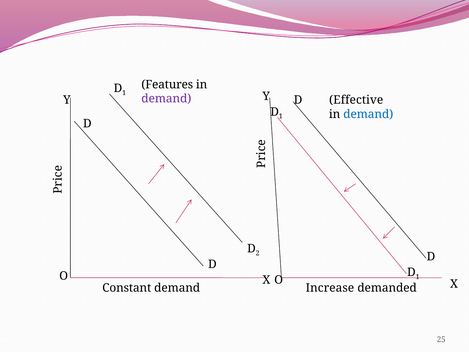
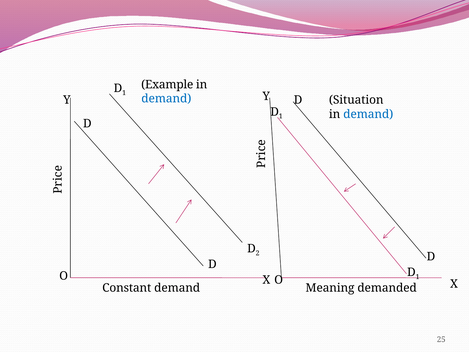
Features: Features -> Example
demand at (166, 98) colour: purple -> blue
Effective: Effective -> Situation
Increase: Increase -> Meaning
